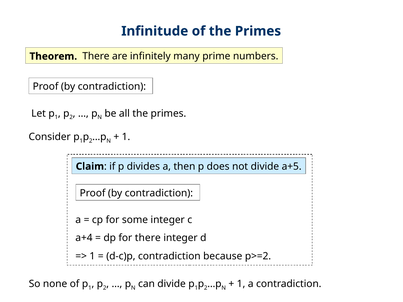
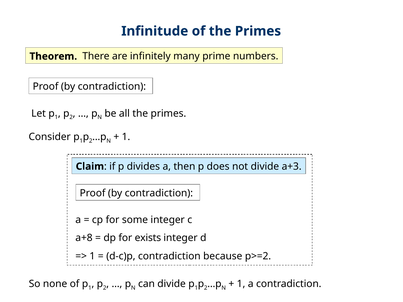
a+5: a+5 -> a+3
a+4: a+4 -> a+8
for there: there -> exists
